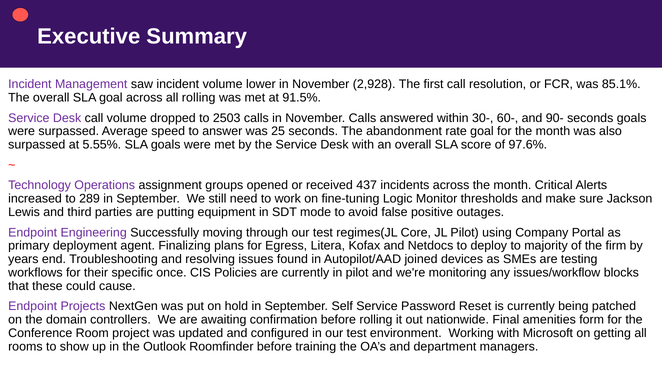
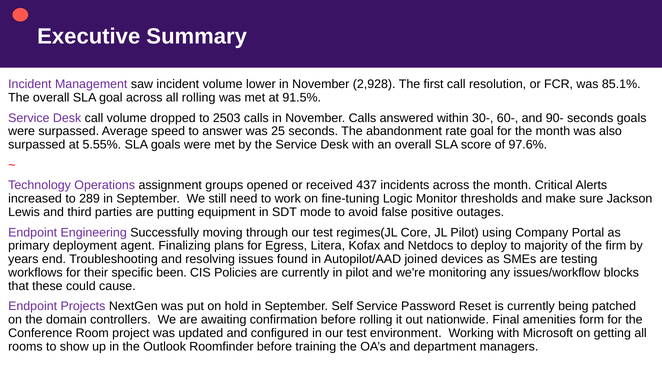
once: once -> been
